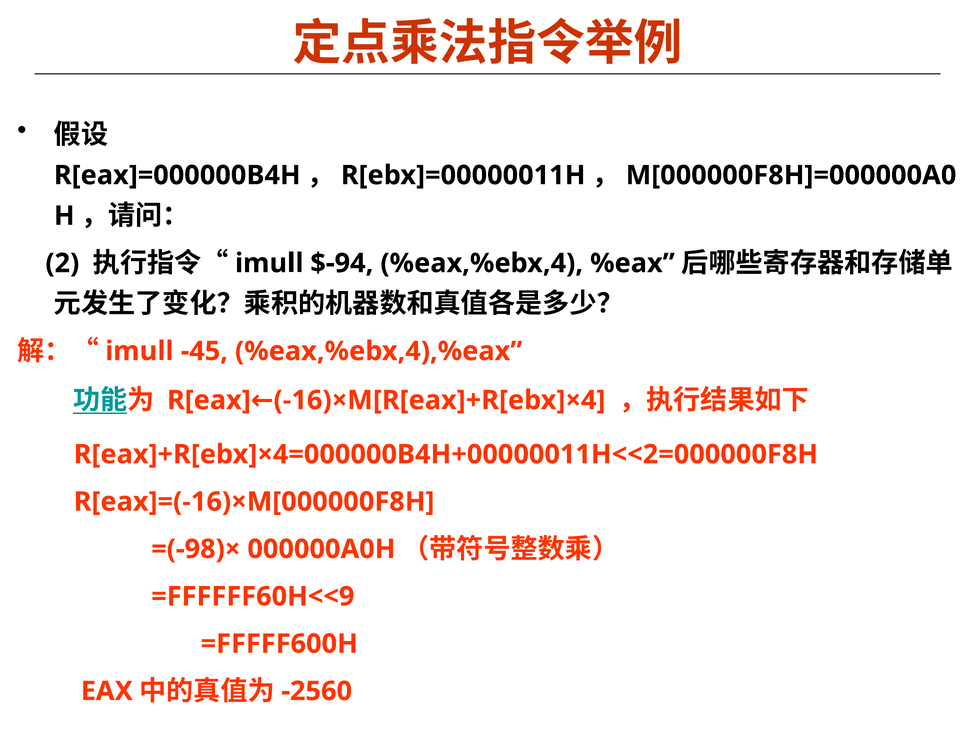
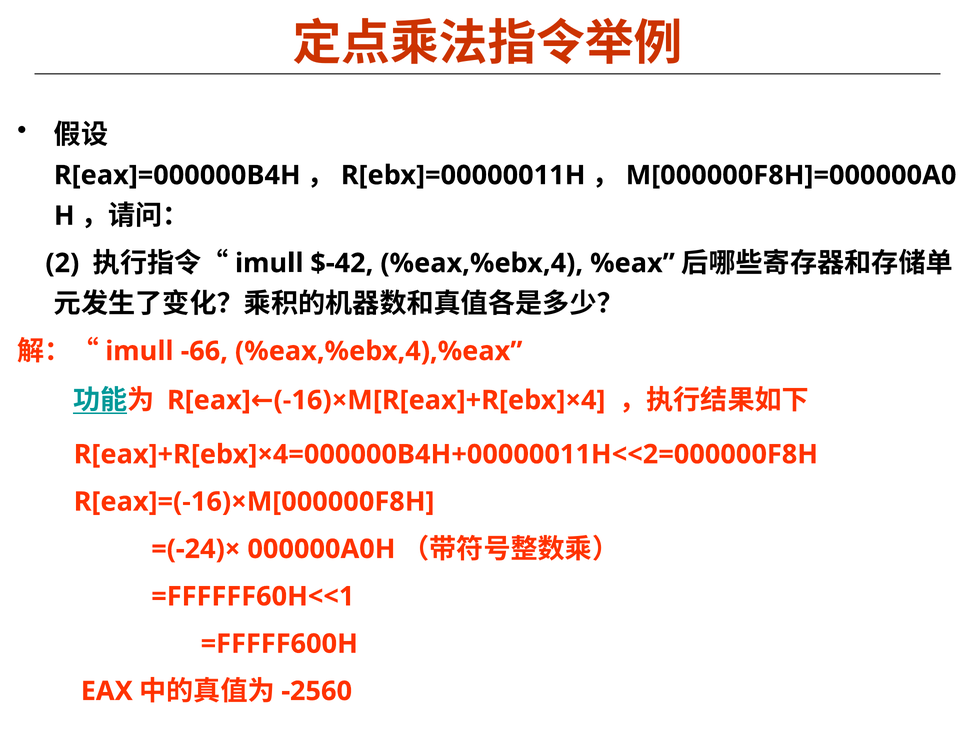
$-94: $-94 -> $-42
-45: -45 -> -66
=(-98)×: =(-98)× -> =(-24)×
=FFFFFF60H<<9: =FFFFFF60H<<9 -> =FFFFFF60H<<1
